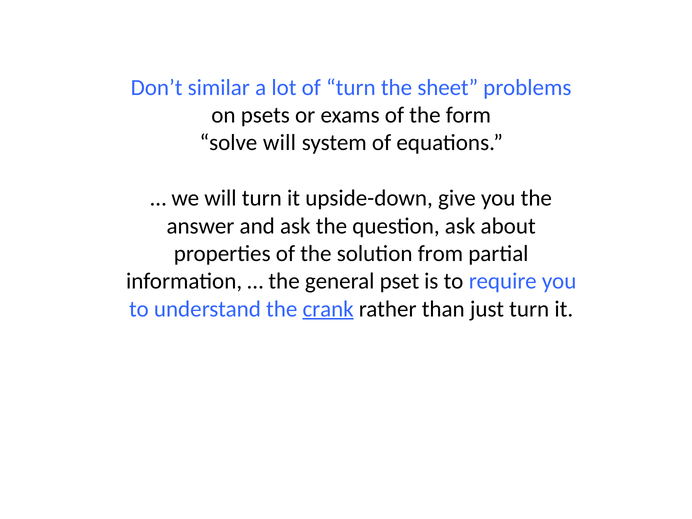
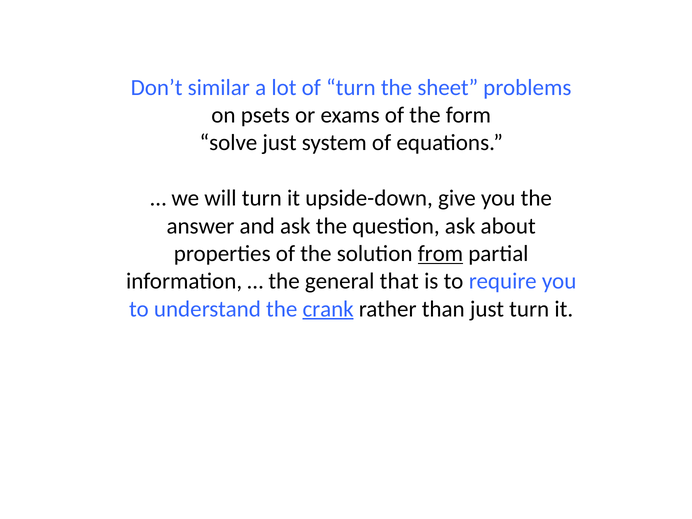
solve will: will -> just
from underline: none -> present
pset: pset -> that
